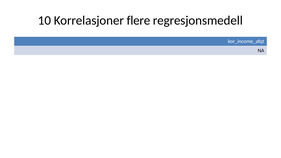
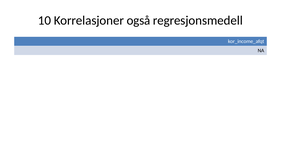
flere: flere -> også
